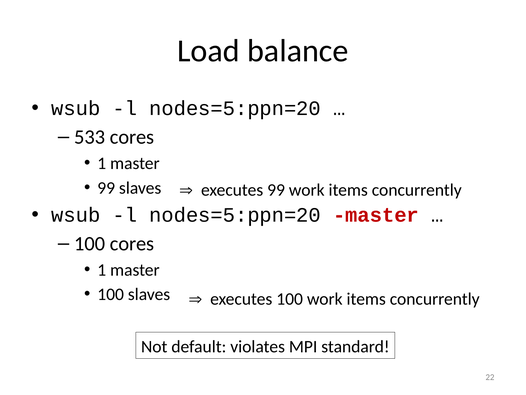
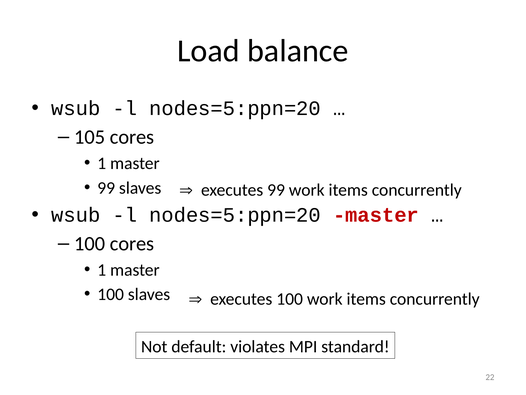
533: 533 -> 105
